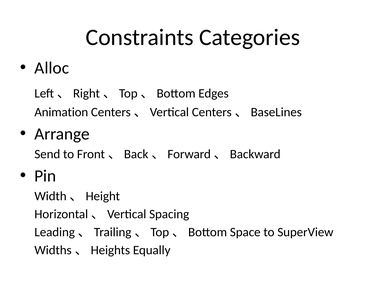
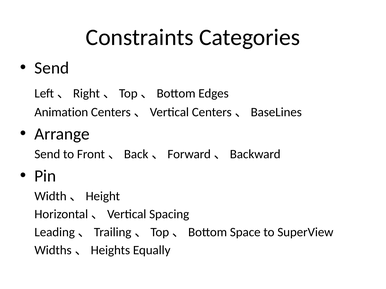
Alloc at (52, 68): Alloc -> Send
